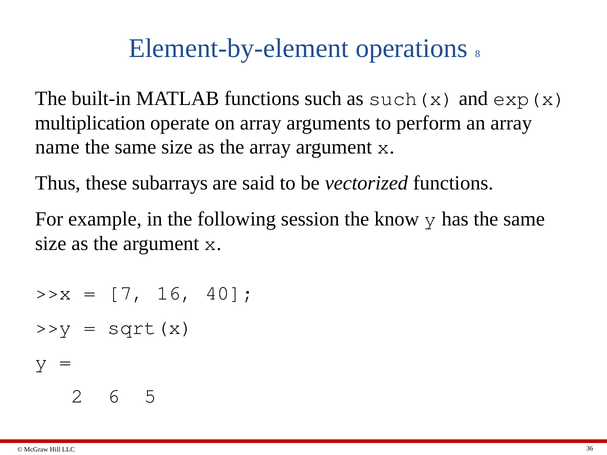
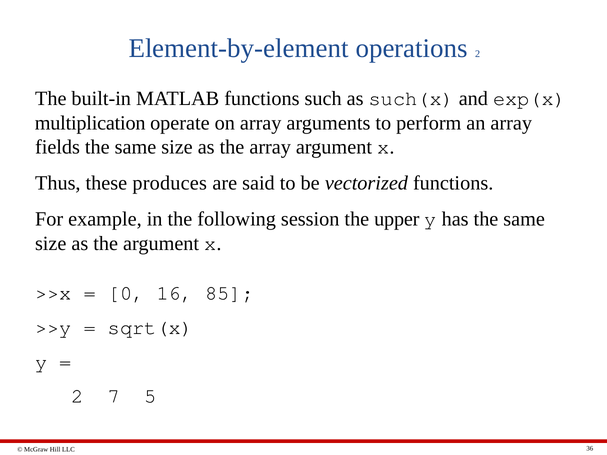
operations 8: 8 -> 2
name: name -> fields
subarrays: subarrays -> produces
know: know -> upper
7: 7 -> 0
40: 40 -> 85
6: 6 -> 7
